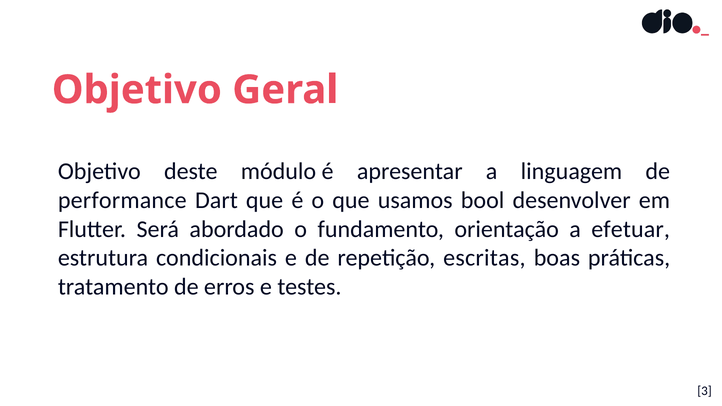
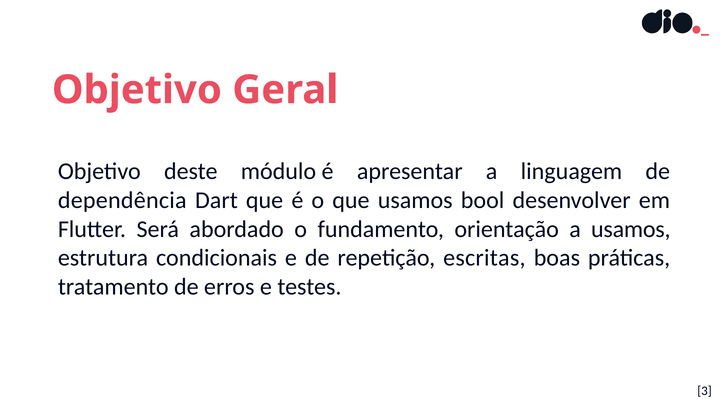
performance: performance -> dependência
a efetuar: efetuar -> usamos
